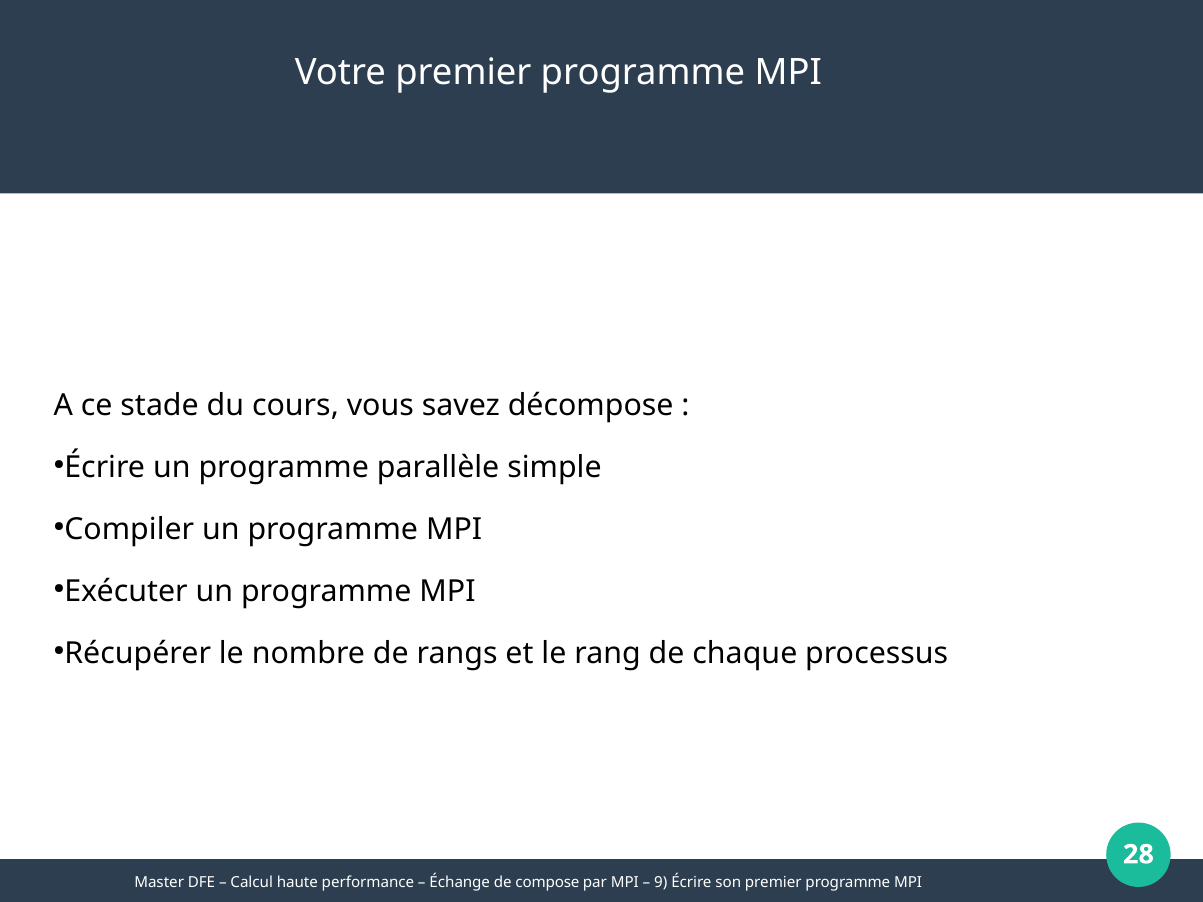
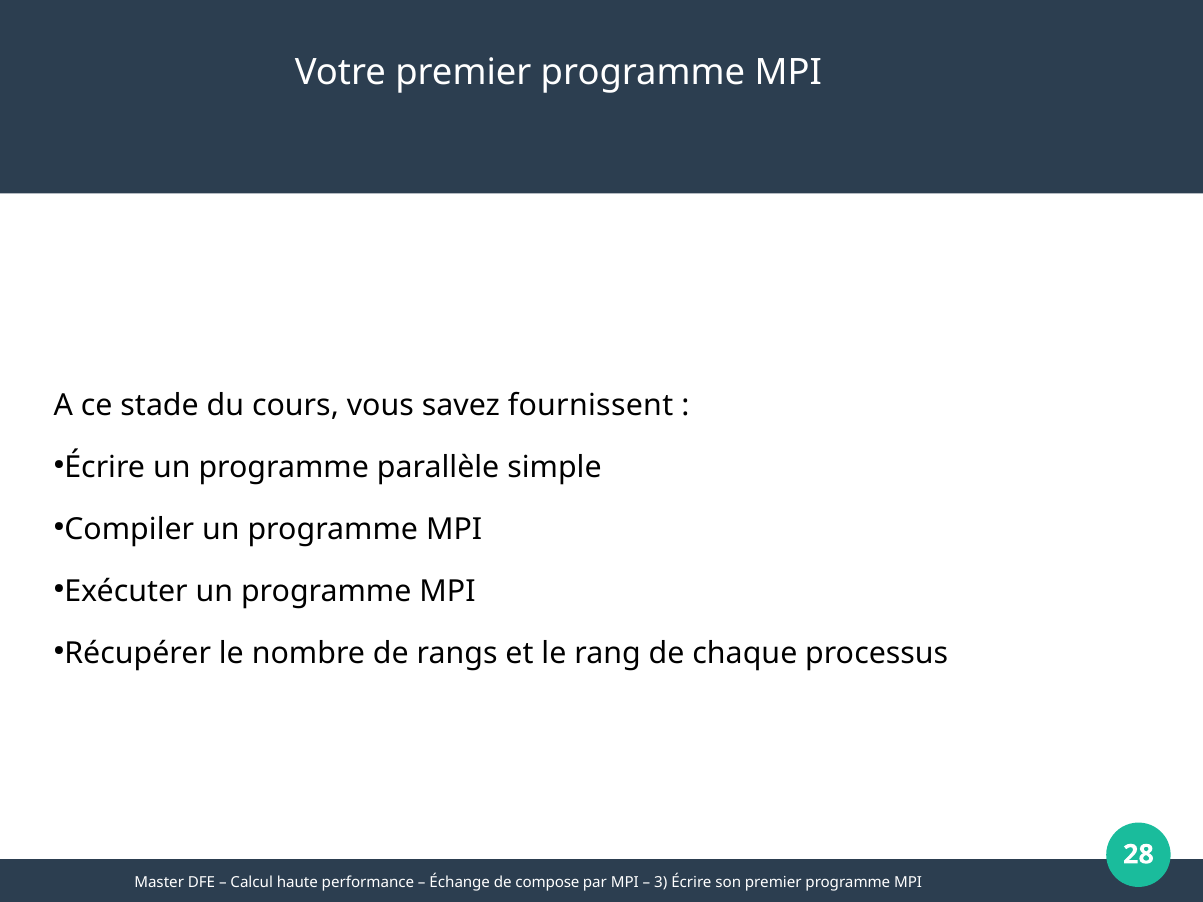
décompose: décompose -> fournissent
9: 9 -> 3
